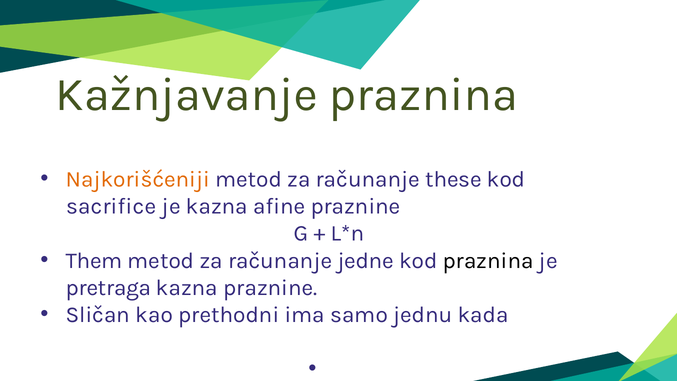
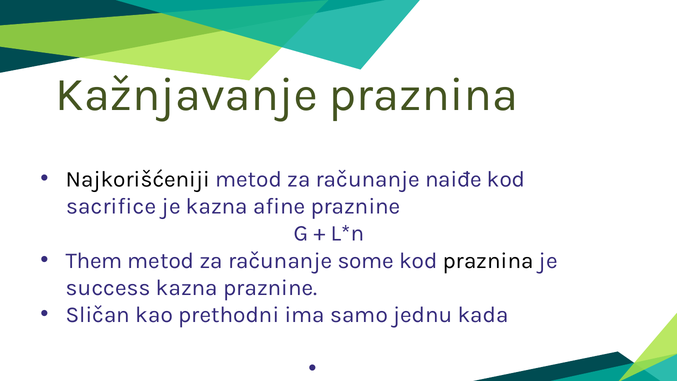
Najkorišćeniji colour: orange -> black
these: these -> naiđe
jedne: jedne -> some
pretraga: pretraga -> success
